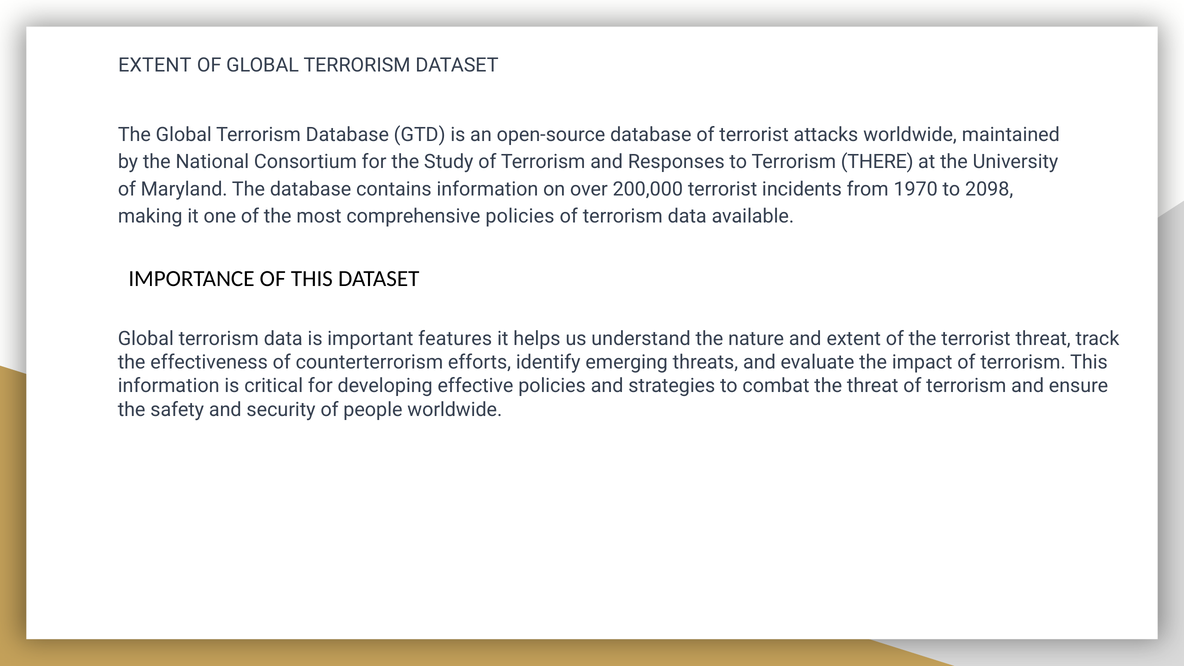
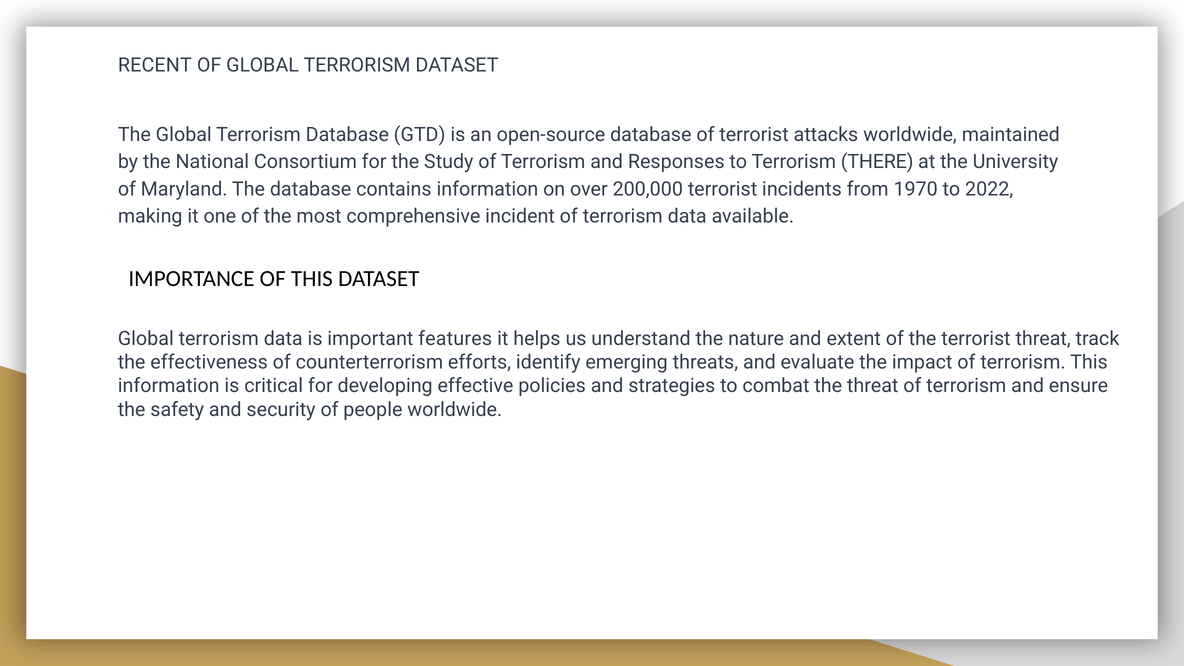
EXTENT at (155, 65): EXTENT -> RECENT
2098: 2098 -> 2022
comprehensive policies: policies -> incident
